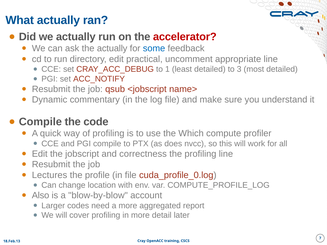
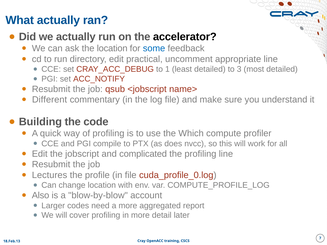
accelerator colour: red -> black
the actually: actually -> location
Dynamic: Dynamic -> Different
Compile at (40, 122): Compile -> Building
correctness: correctness -> complicated
